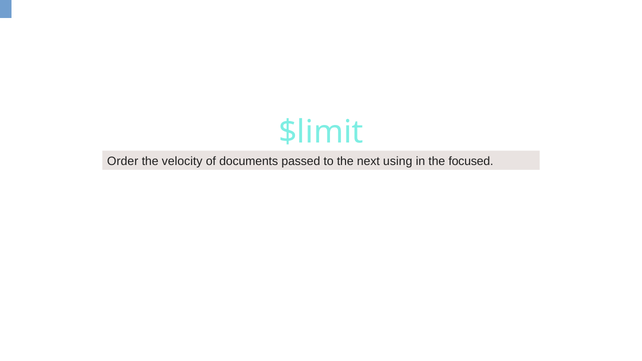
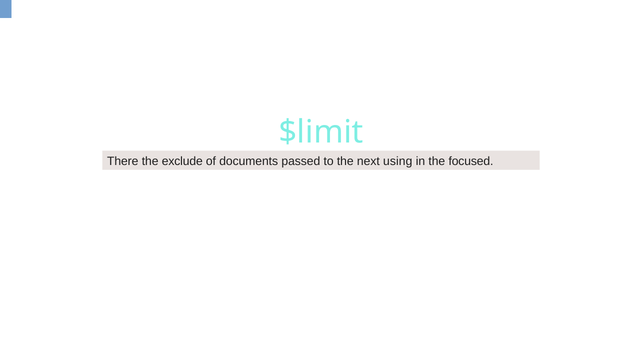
Order: Order -> There
velocity: velocity -> exclude
